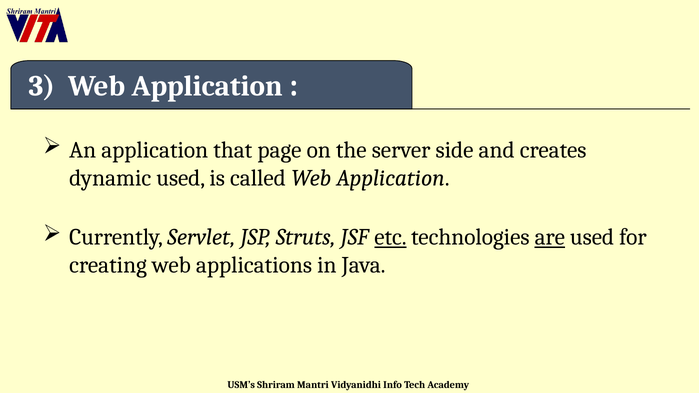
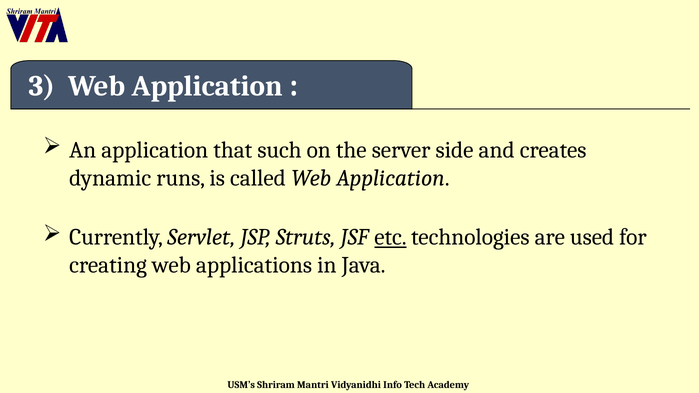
page: page -> such
dynamic used: used -> runs
are underline: present -> none
